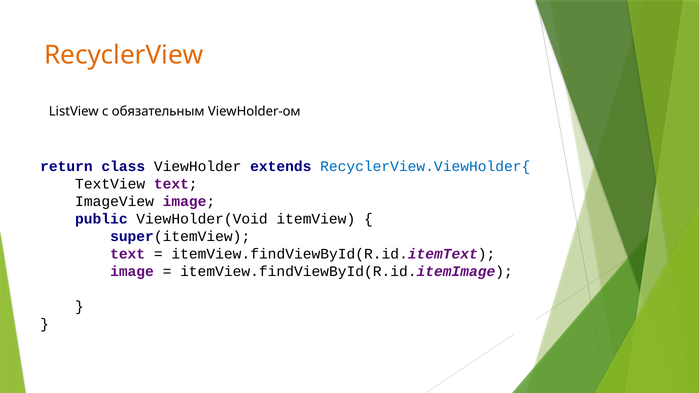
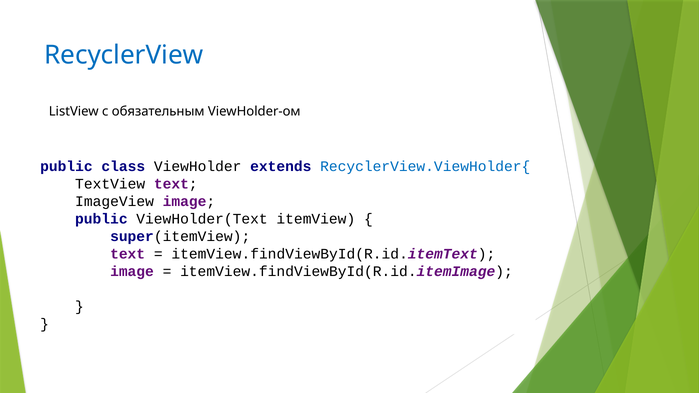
RecyclerView colour: orange -> blue
return at (66, 167): return -> public
ViewHolder(Void: ViewHolder(Void -> ViewHolder(Text
